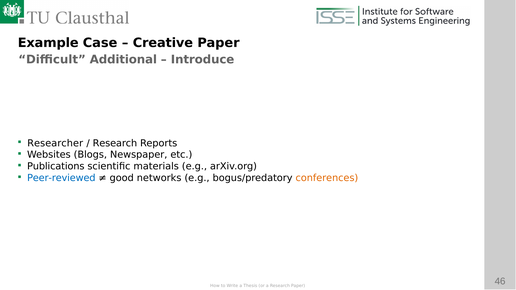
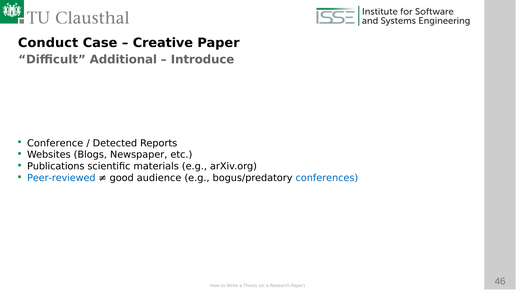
Example: Example -> Conduct
Researcher: Researcher -> Conference
Research at (115, 143): Research -> Detected
networks: networks -> audience
conferences colour: orange -> blue
